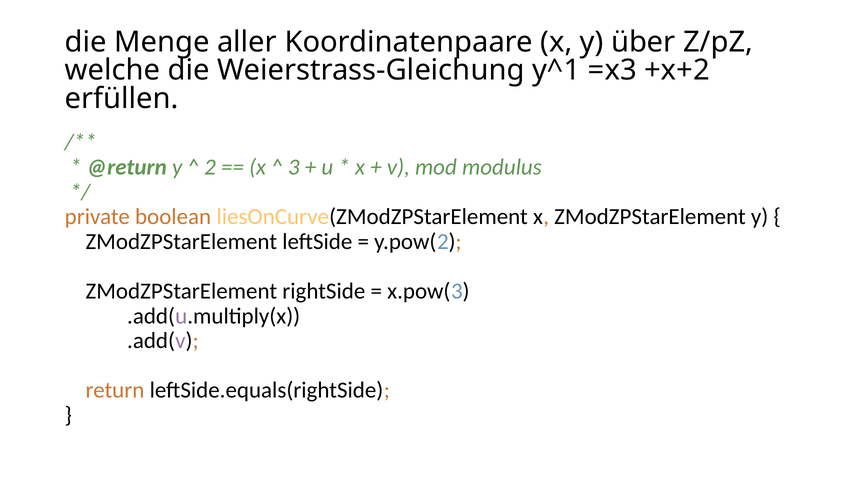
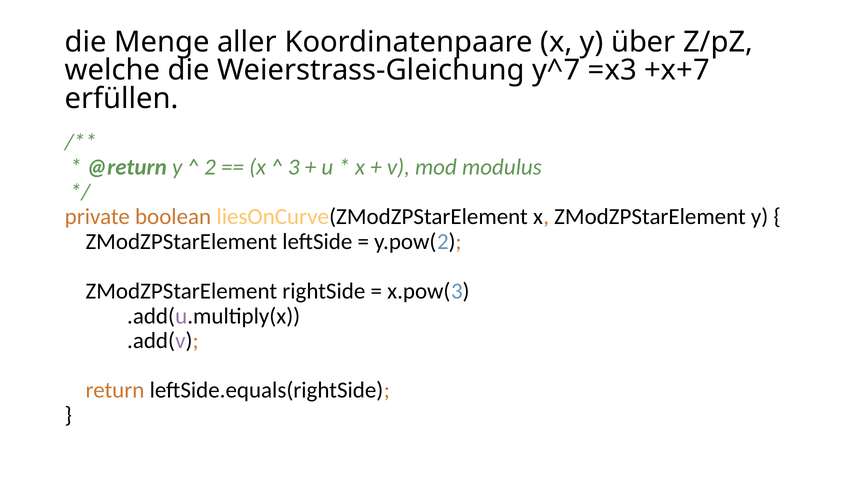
y^1: y^1 -> y^7
+x+2: +x+2 -> +x+7
